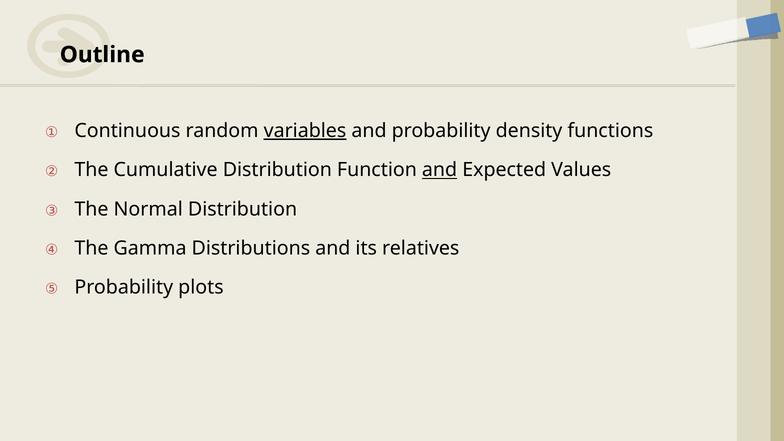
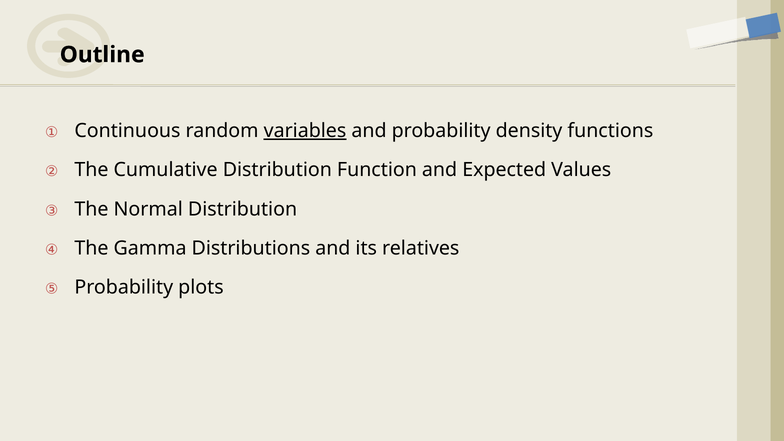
and at (440, 170) underline: present -> none
